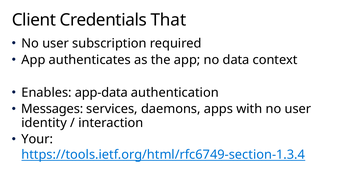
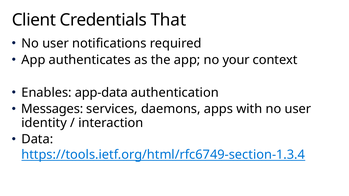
subscription: subscription -> notifications
data: data -> your
Your: Your -> Data
